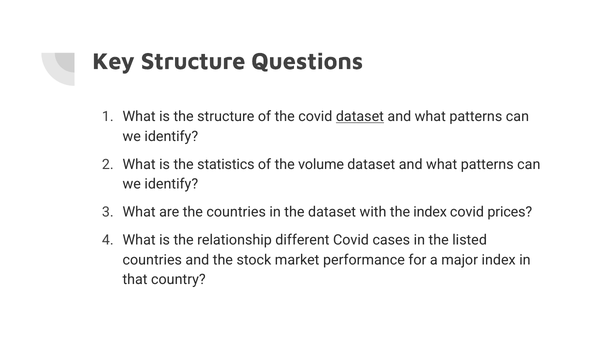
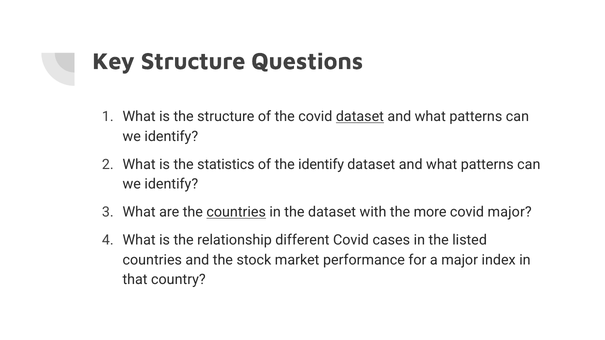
the volume: volume -> identify
countries at (236, 212) underline: none -> present
the index: index -> more
covid prices: prices -> major
